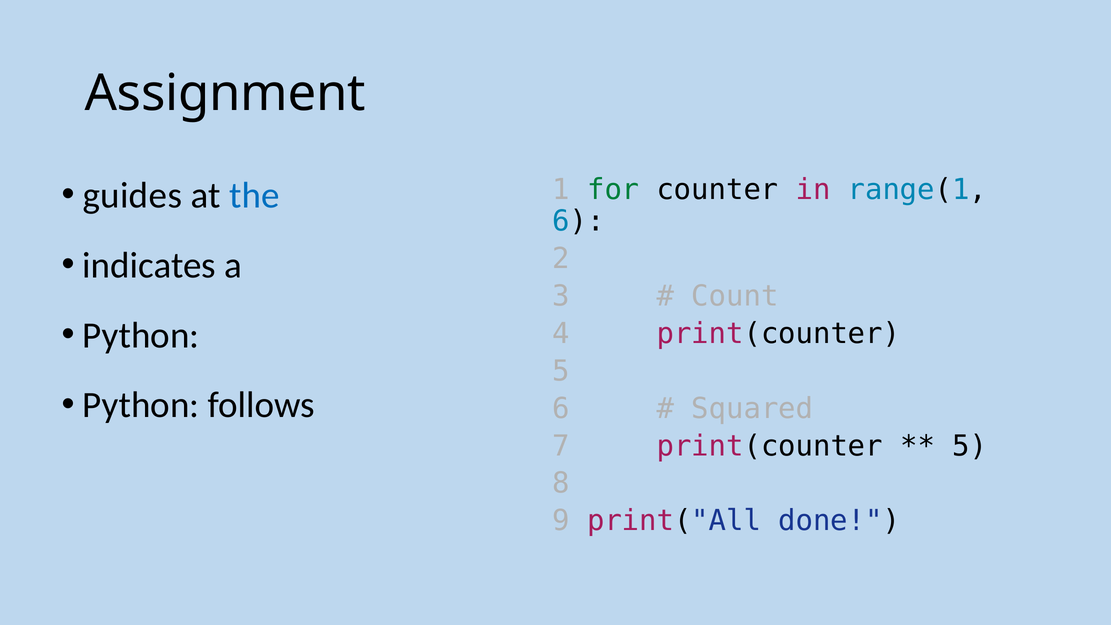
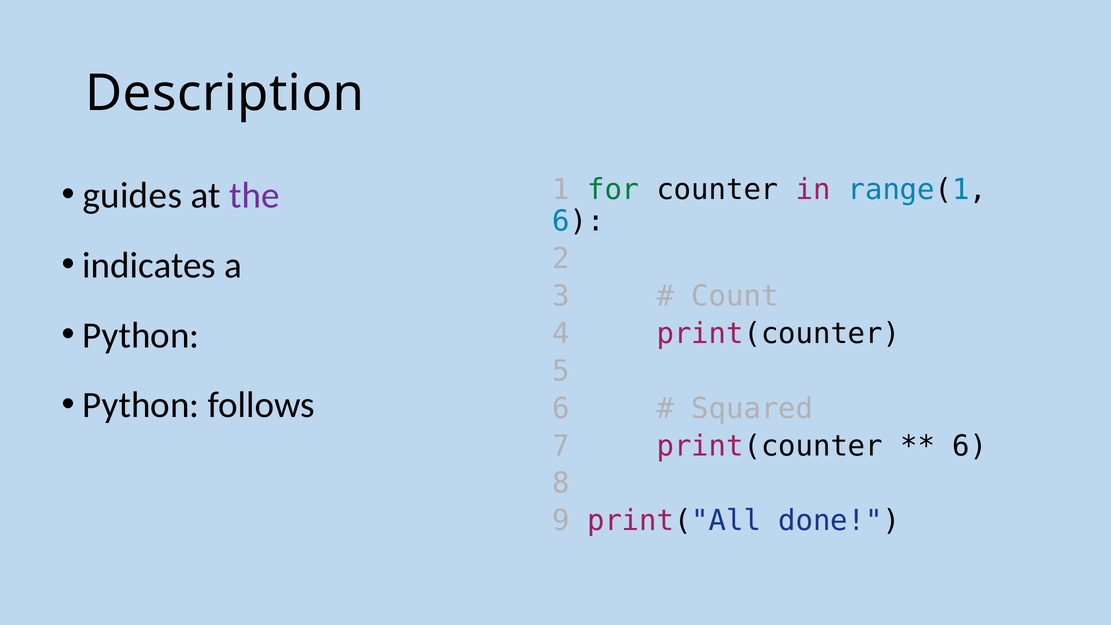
Assignment: Assignment -> Description
the colour: blue -> purple
5 at (970, 446): 5 -> 6
